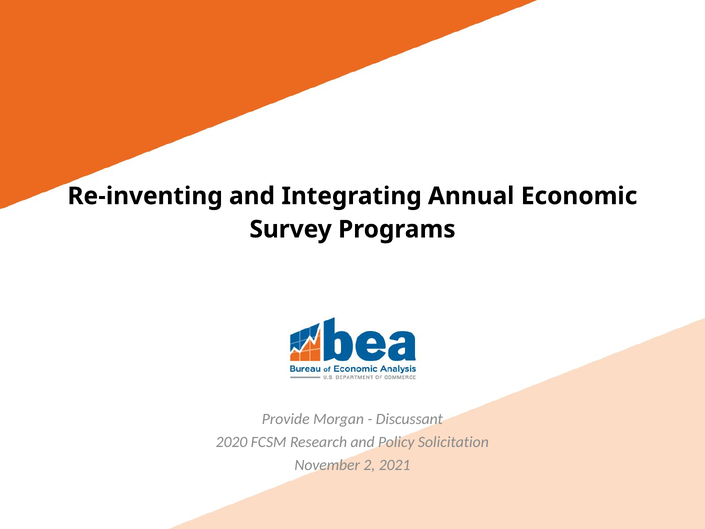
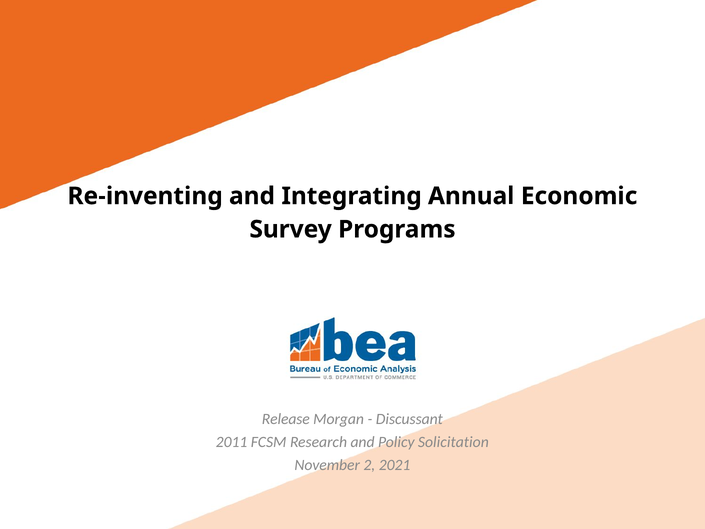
Provide: Provide -> Release
2020: 2020 -> 2011
